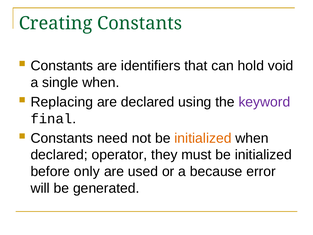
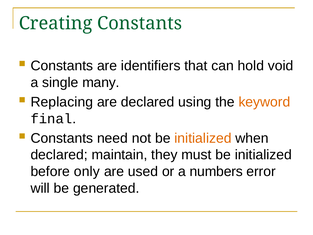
single when: when -> many
keyword colour: purple -> orange
operator: operator -> maintain
because: because -> numbers
